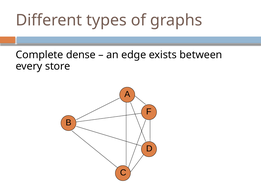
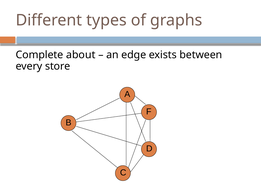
dense: dense -> about
